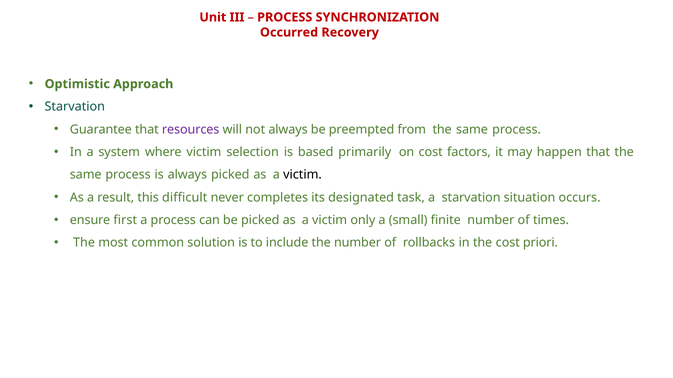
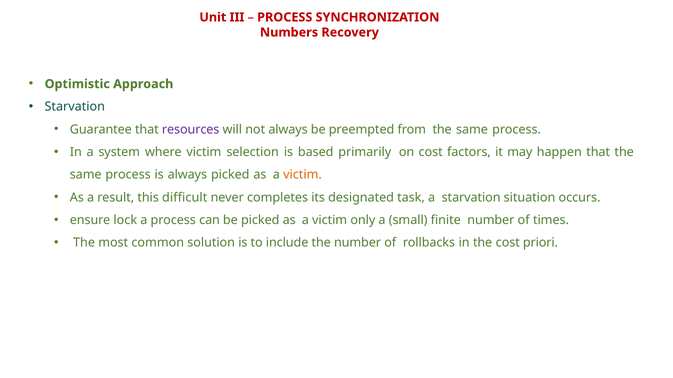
Occurred: Occurred -> Numbers
victim at (302, 175) colour: black -> orange
first: first -> lock
